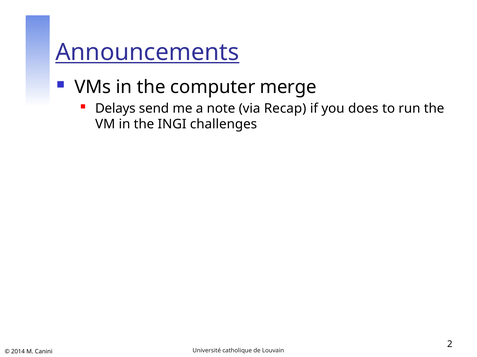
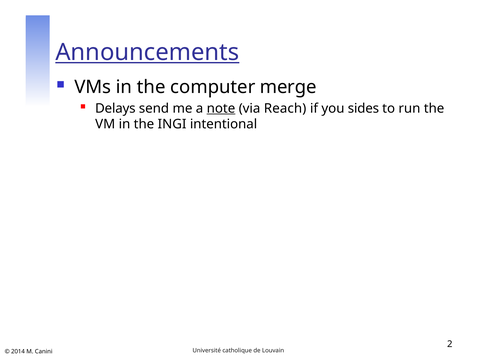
note underline: none -> present
Recap: Recap -> Reach
does: does -> sides
challenges: challenges -> intentional
